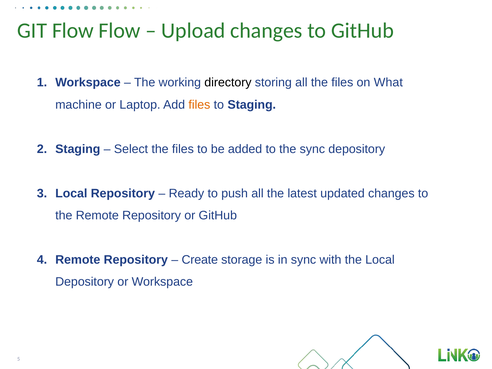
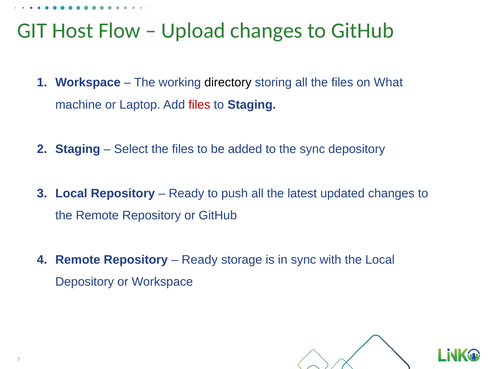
GIT Flow: Flow -> Host
files at (199, 105) colour: orange -> red
Create at (200, 260): Create -> Ready
